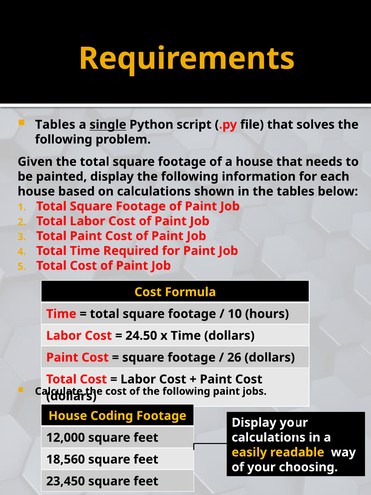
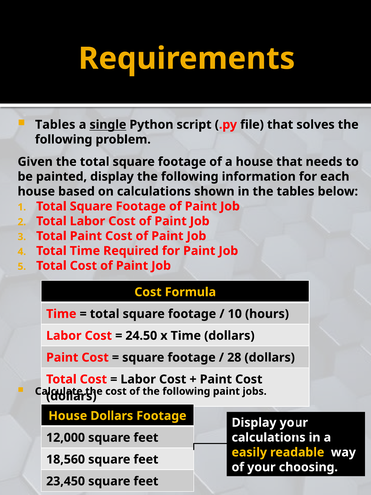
26: 26 -> 28
House Coding: Coding -> Dollars
